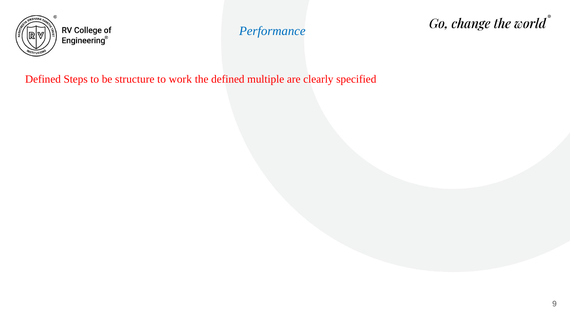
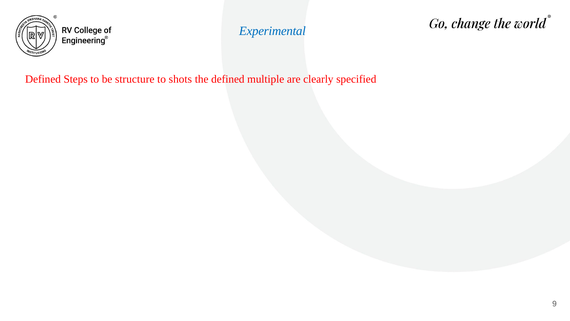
Performance: Performance -> Experimental
work: work -> shots
